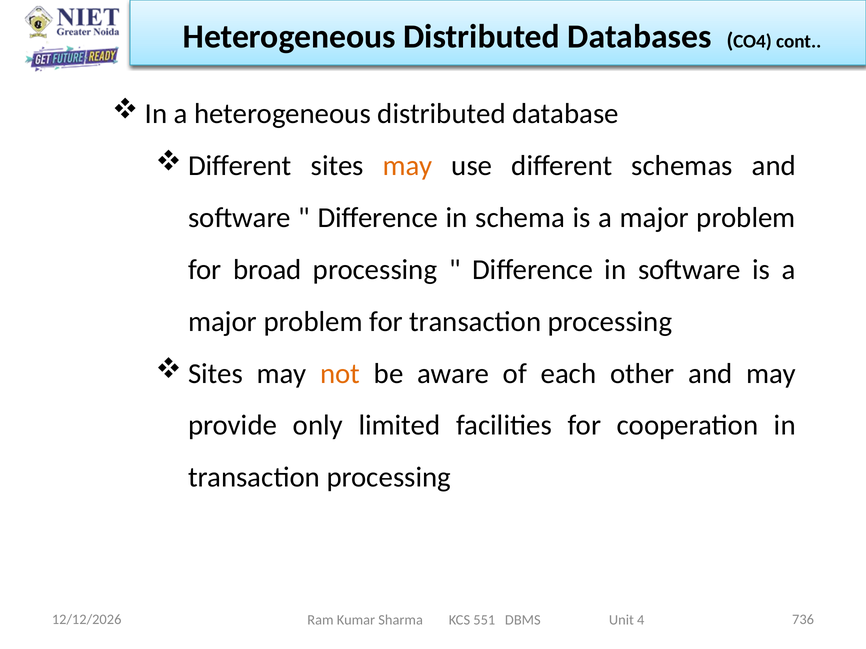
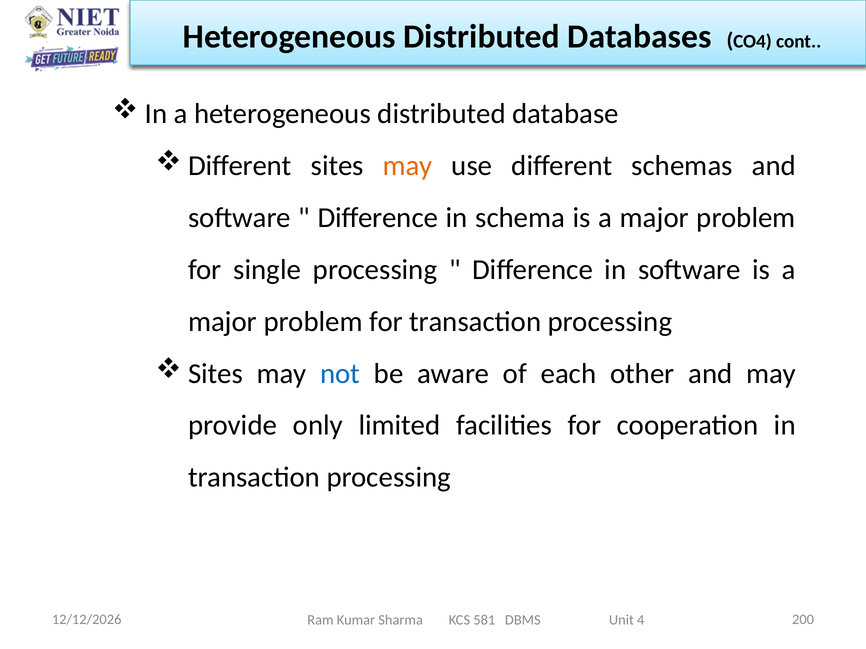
broad: broad -> single
not colour: orange -> blue
551: 551 -> 581
736: 736 -> 200
